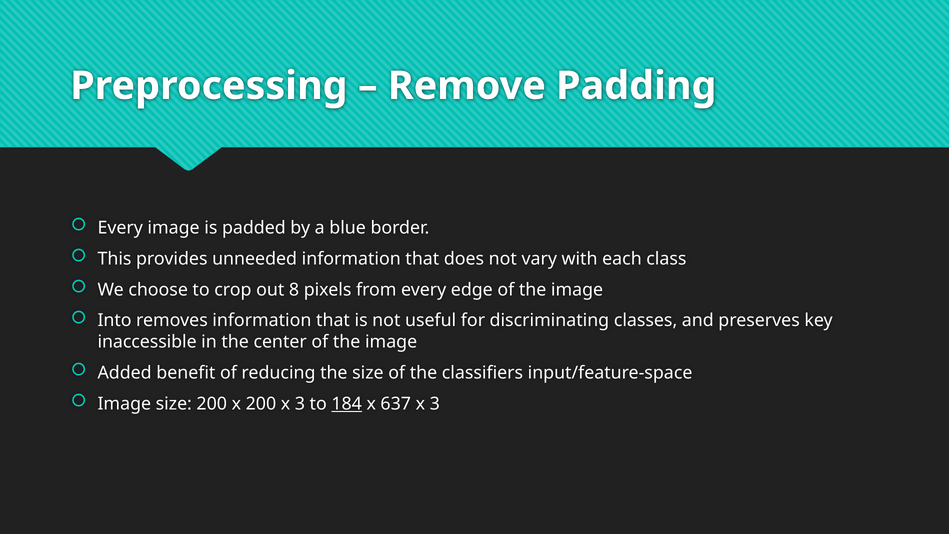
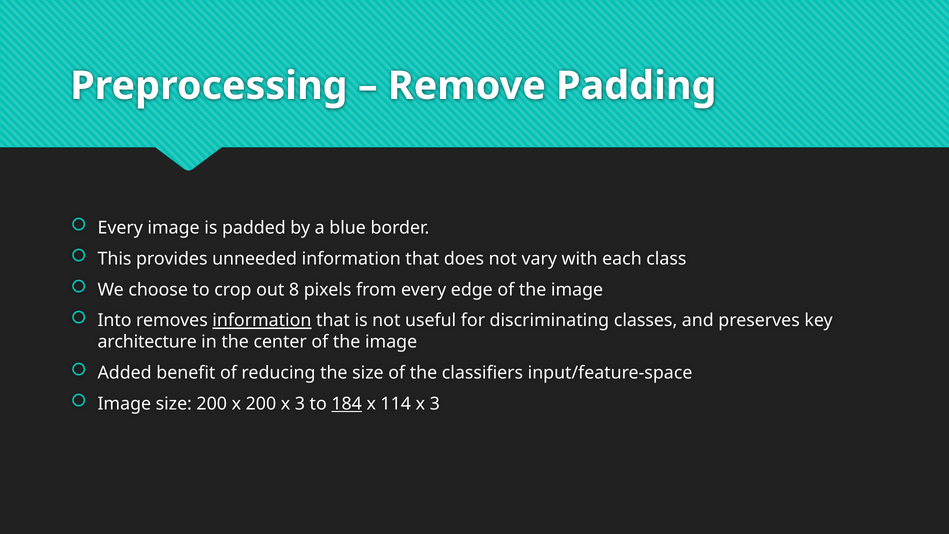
information at (262, 320) underline: none -> present
inaccessible: inaccessible -> architecture
637: 637 -> 114
